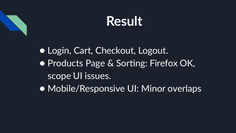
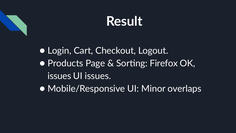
scope at (59, 76): scope -> issues
